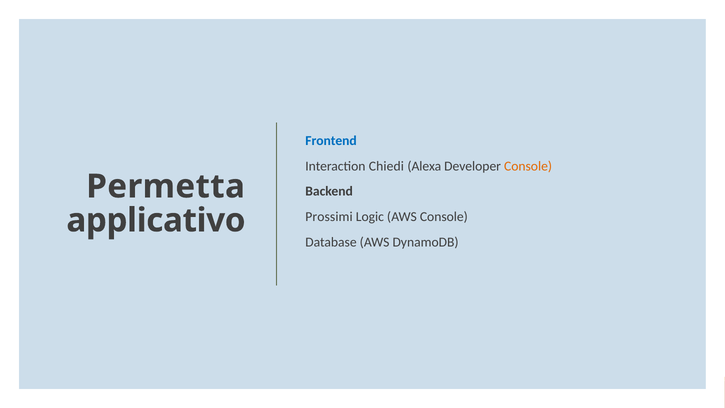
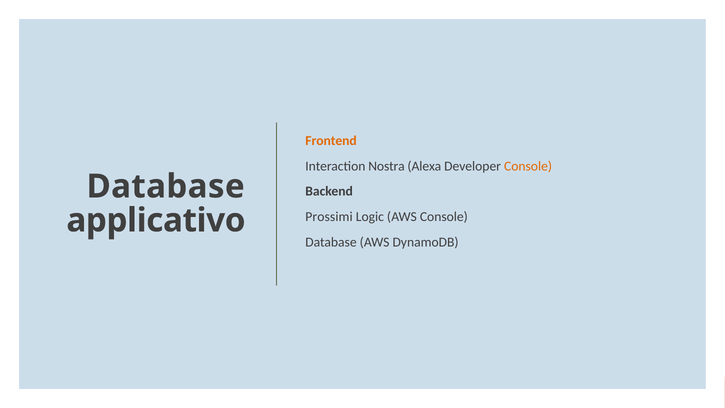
Frontend colour: blue -> orange
Chiedi: Chiedi -> Nostra
Permetta at (166, 186): Permetta -> Database
